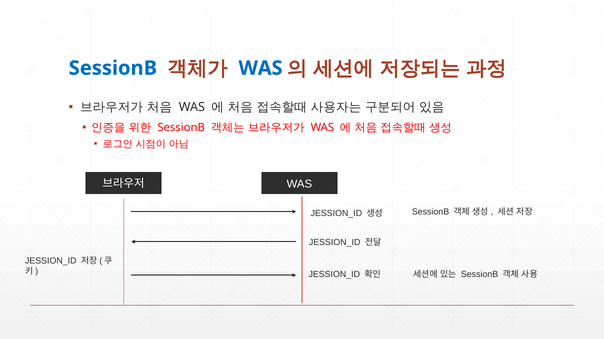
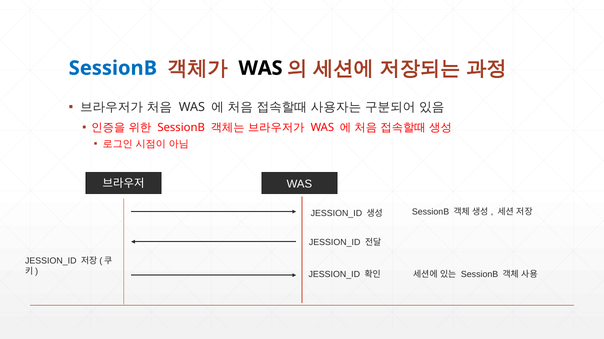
WAS at (261, 68) colour: blue -> black
